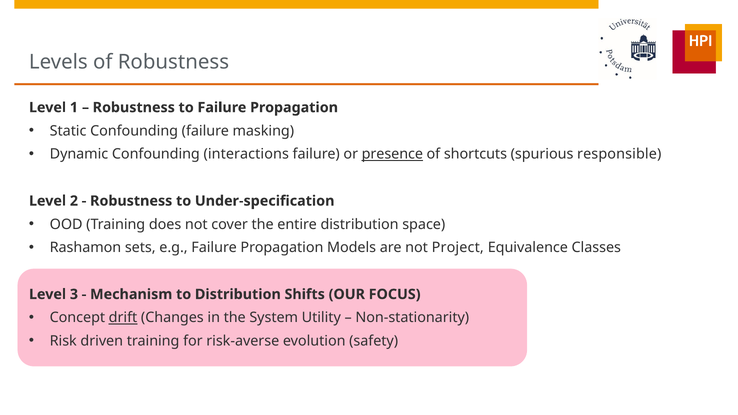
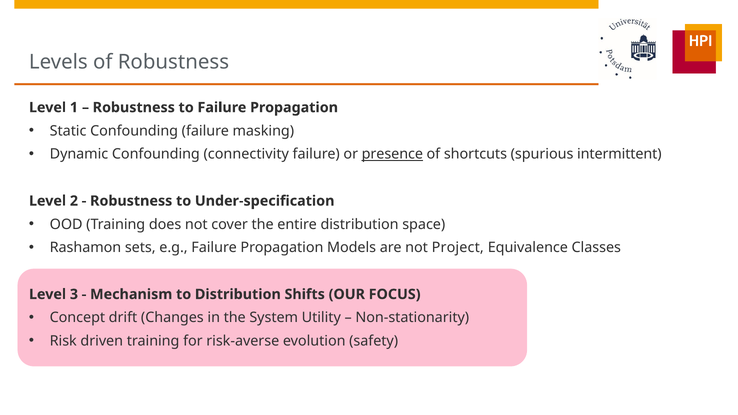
interactions: interactions -> connectivity
responsible: responsible -> intermittent
drift underline: present -> none
